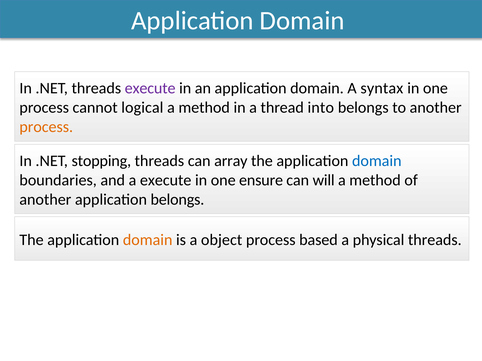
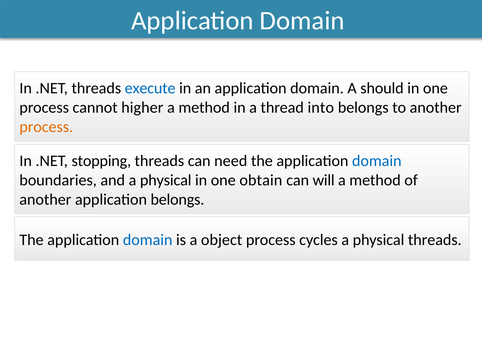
execute at (150, 88) colour: purple -> blue
syntax: syntax -> should
logical: logical -> higher
array: array -> need
and a execute: execute -> physical
ensure: ensure -> obtain
domain at (148, 240) colour: orange -> blue
based: based -> cycles
